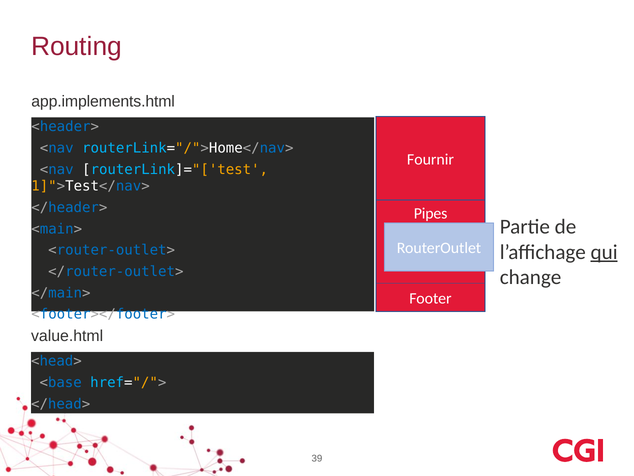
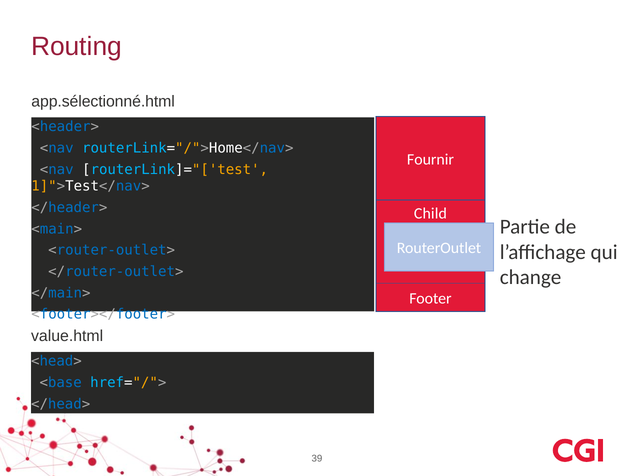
app.implements.html: app.implements.html -> app.sélectionné.html
Pipes: Pipes -> Child
qui underline: present -> none
